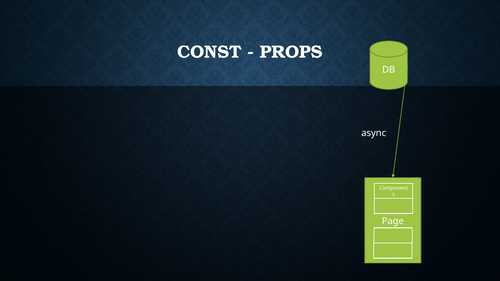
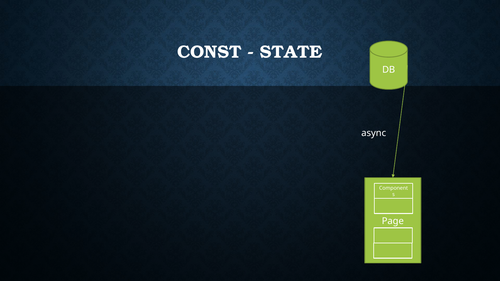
PROPS: PROPS -> STATE
